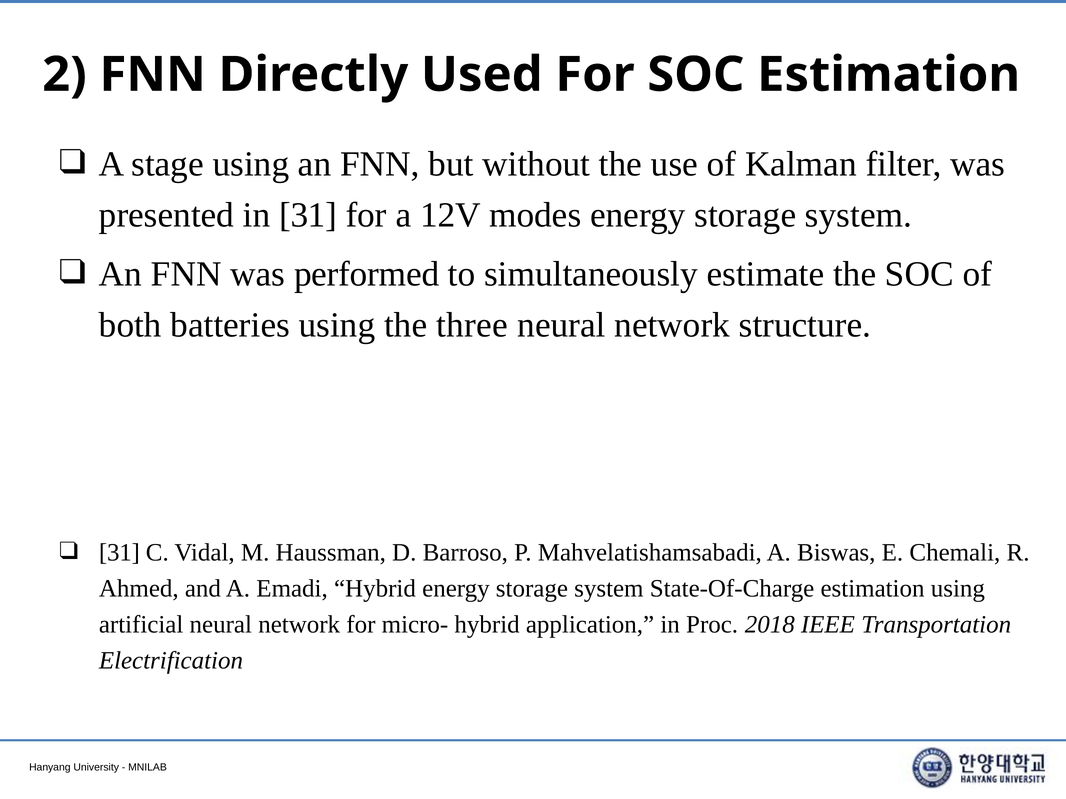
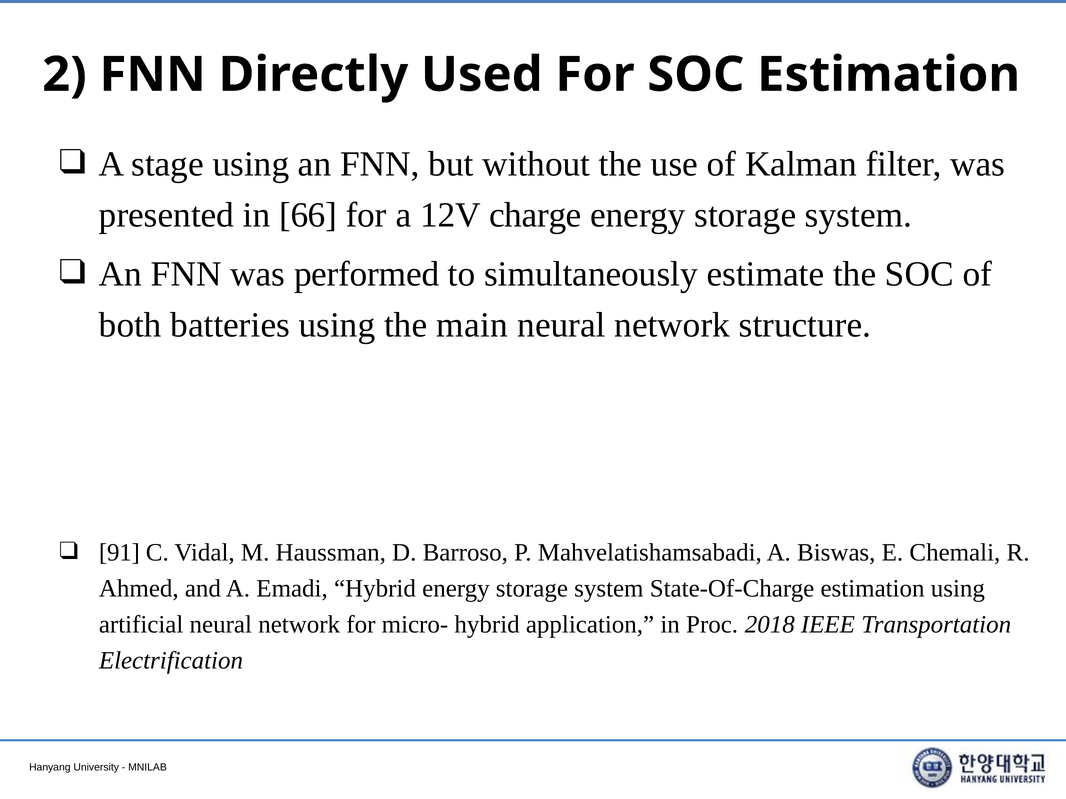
in 31: 31 -> 66
modes: modes -> charge
three: three -> main
31 at (119, 553): 31 -> 91
